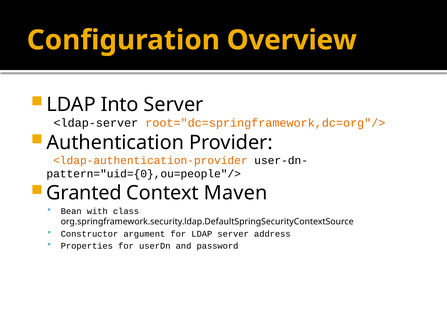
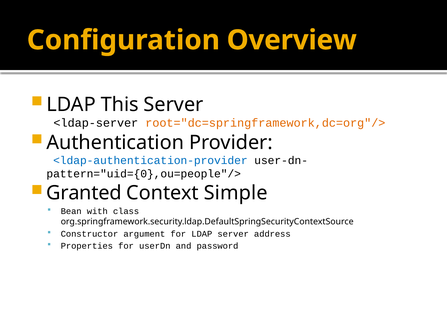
Into: Into -> This
<ldap-authentication-provider colour: orange -> blue
Maven: Maven -> Simple
